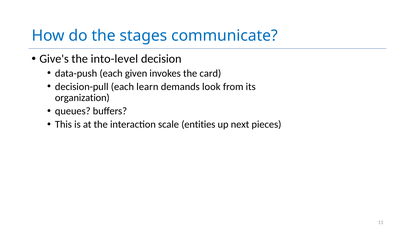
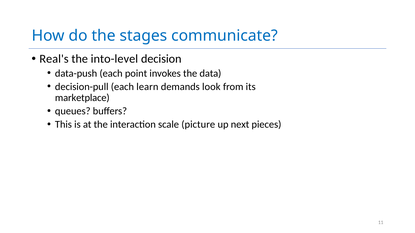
Give's: Give's -> Real's
given: given -> point
card: card -> data
organization: organization -> marketplace
entities: entities -> picture
